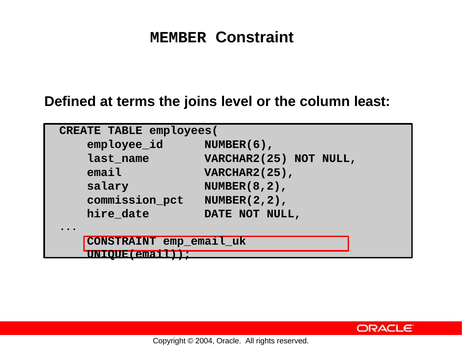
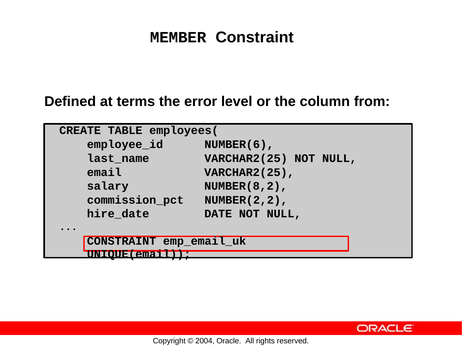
joins: joins -> error
least: least -> from
